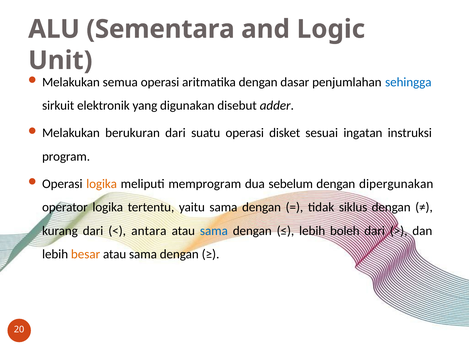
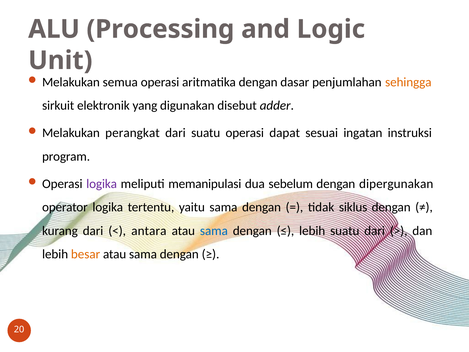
Sementara: Sementara -> Processing
sehingga colour: blue -> orange
berukuran: berukuran -> perangkat
disket: disket -> dapat
logika at (102, 184) colour: orange -> purple
memprogram: memprogram -> memanipulasi
lebih boleh: boleh -> suatu
